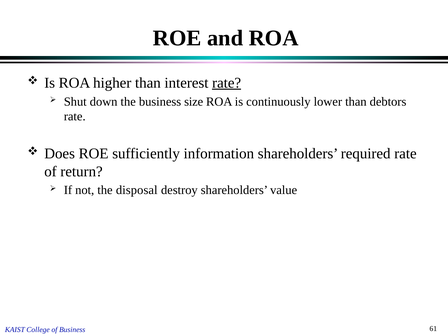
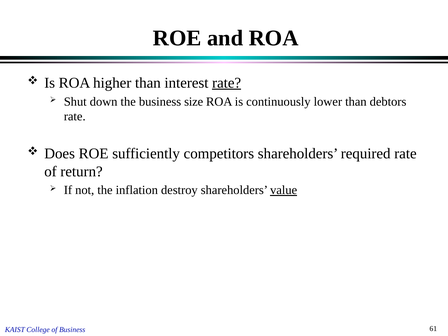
information: information -> competitors
disposal: disposal -> inflation
value underline: none -> present
